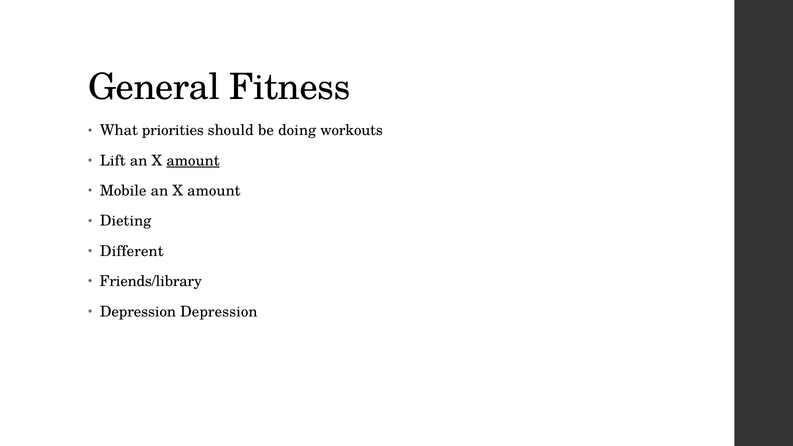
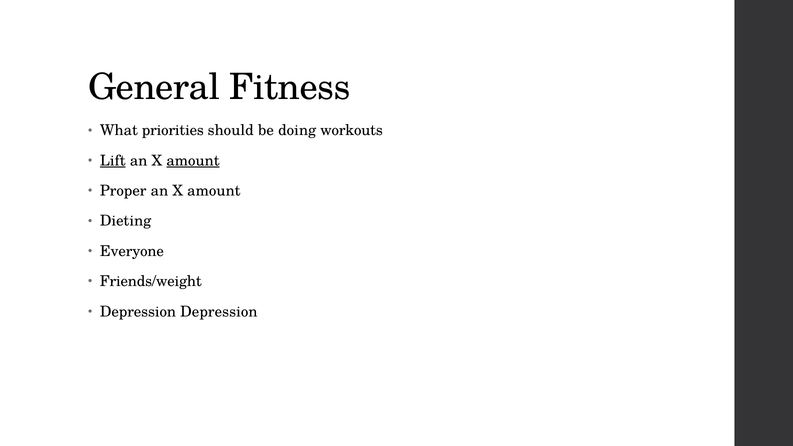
Lift underline: none -> present
Mobile: Mobile -> Proper
Different: Different -> Everyone
Friends/library: Friends/library -> Friends/weight
